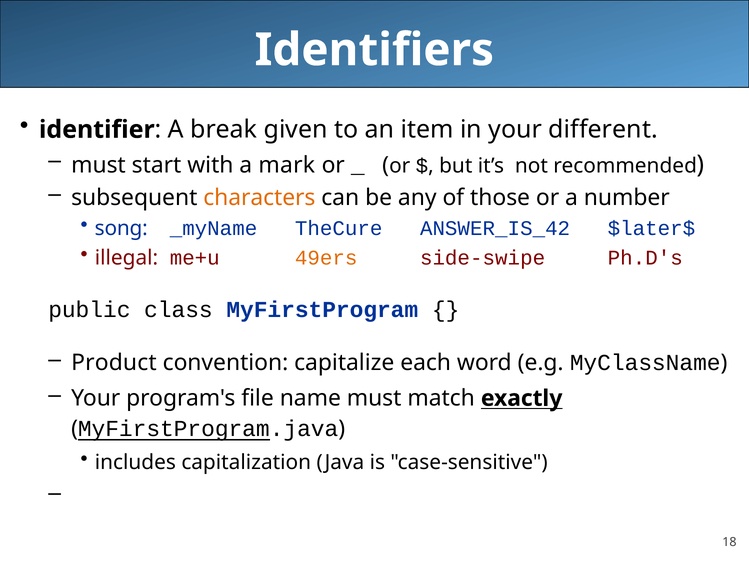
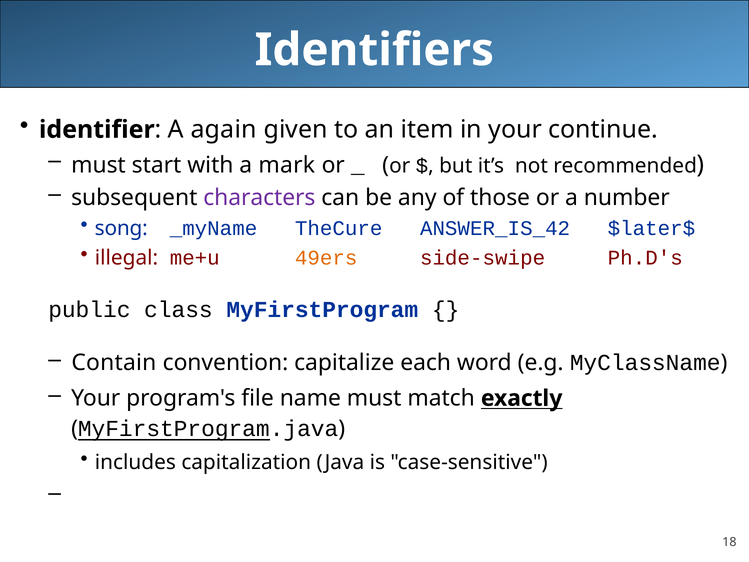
break: break -> again
different: different -> continue
characters colour: orange -> purple
Product: Product -> Contain
